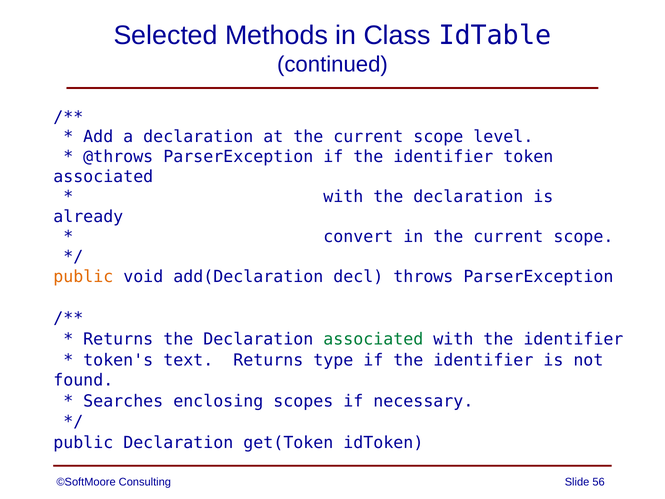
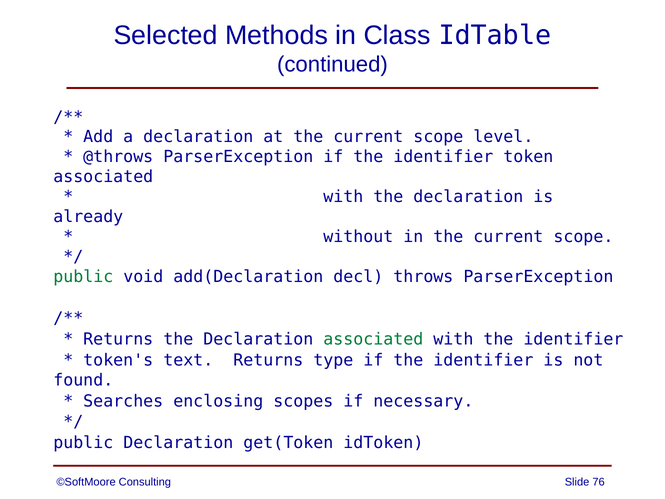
convert: convert -> without
public at (83, 277) colour: orange -> green
56: 56 -> 76
